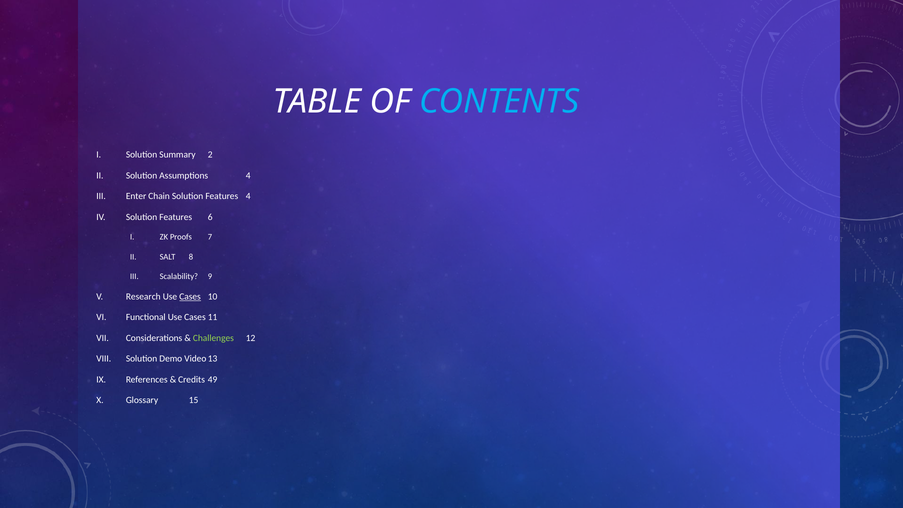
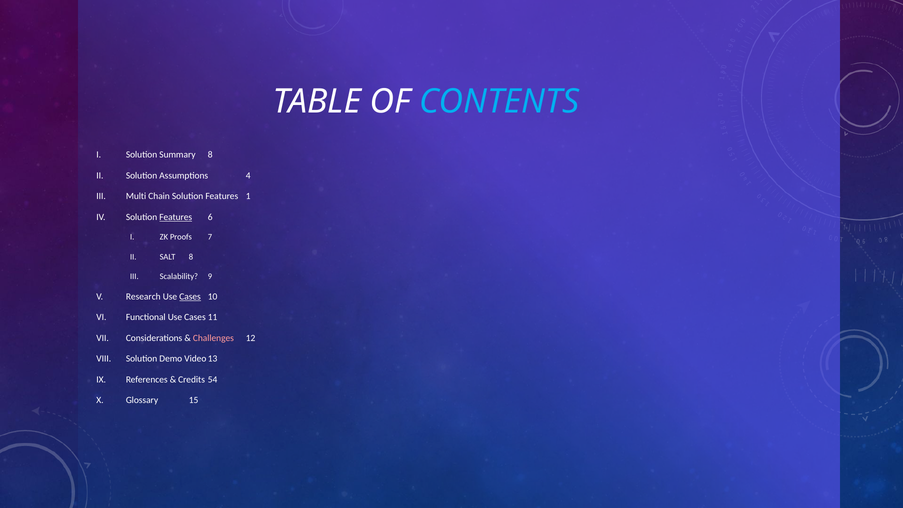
Summary 2: 2 -> 8
Enter: Enter -> Multi
Features 4: 4 -> 1
Features at (176, 217) underline: none -> present
Challenges colour: light green -> pink
49: 49 -> 54
